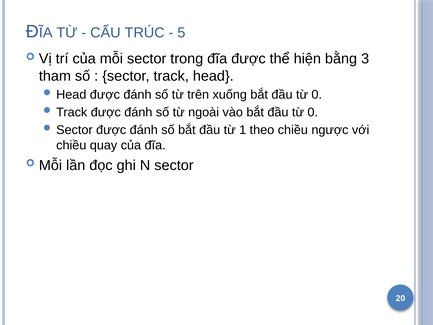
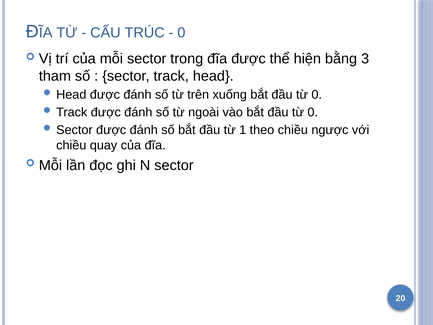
5 at (181, 33): 5 -> 0
